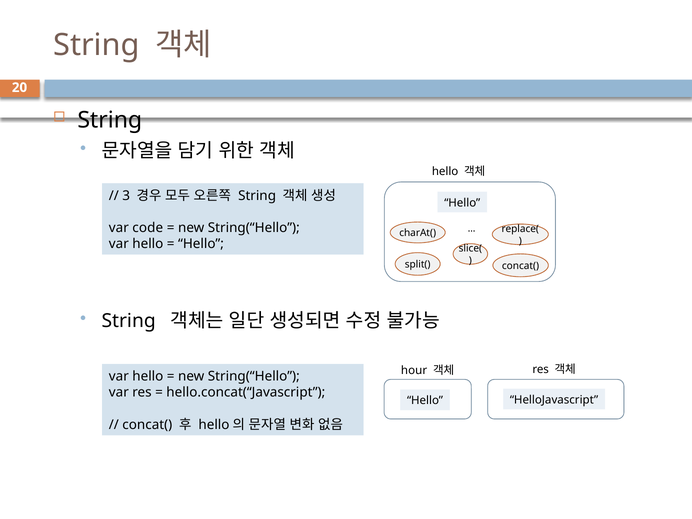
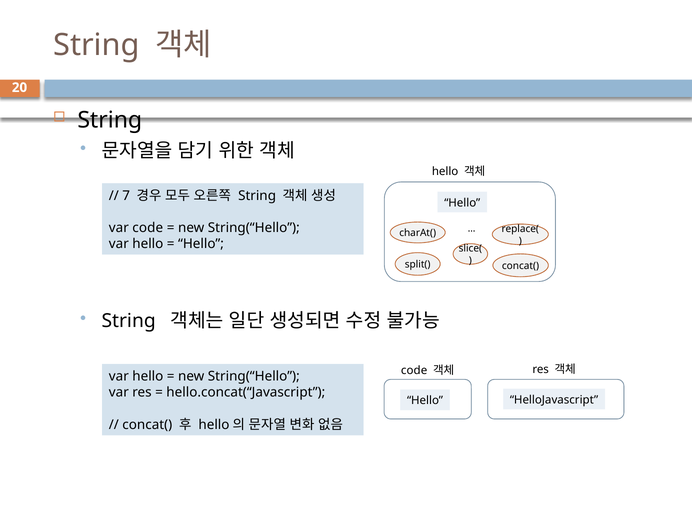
3: 3 -> 7
hour at (414, 370): hour -> code
